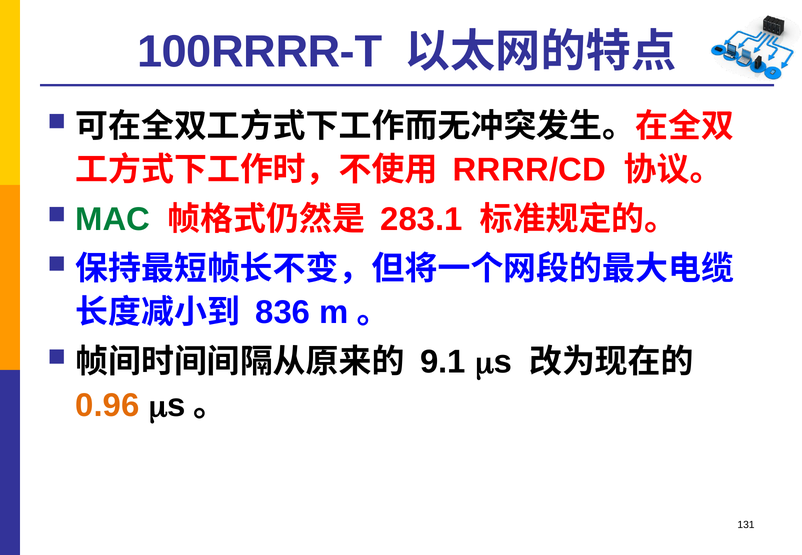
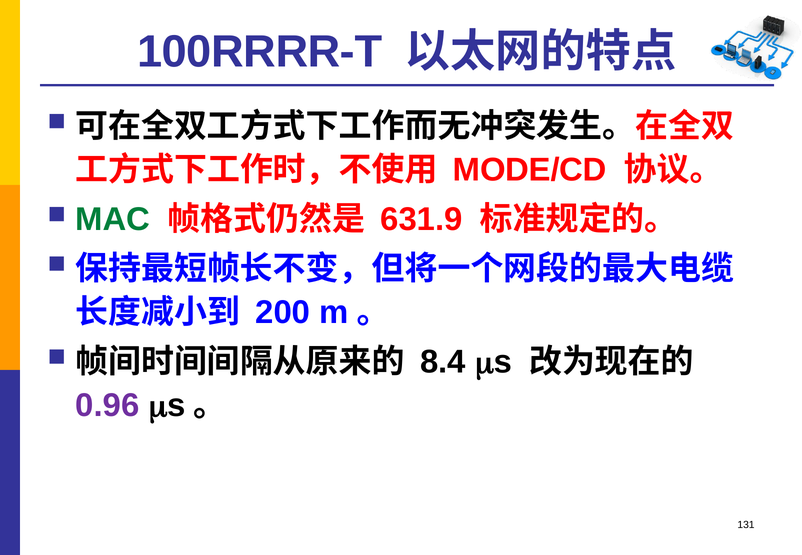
RRRR/CD: RRRR/CD -> MODE/CD
283.1: 283.1 -> 631.9
836: 836 -> 200
9.1: 9.1 -> 8.4
0.96 colour: orange -> purple
